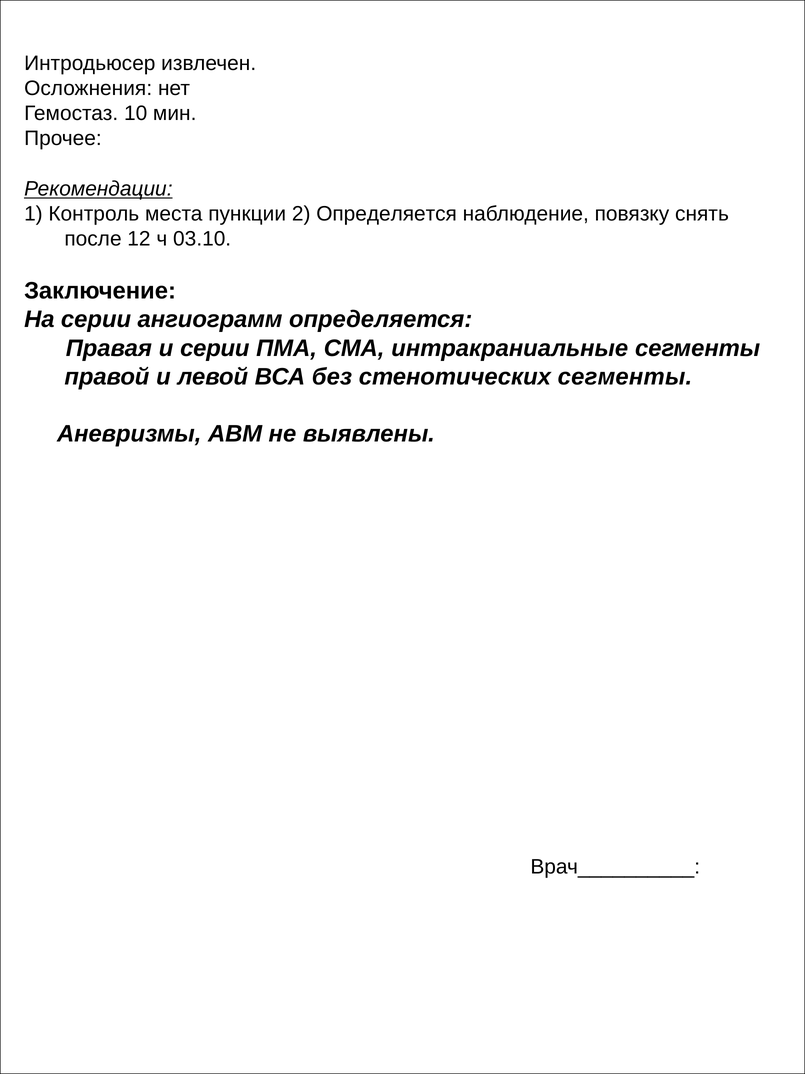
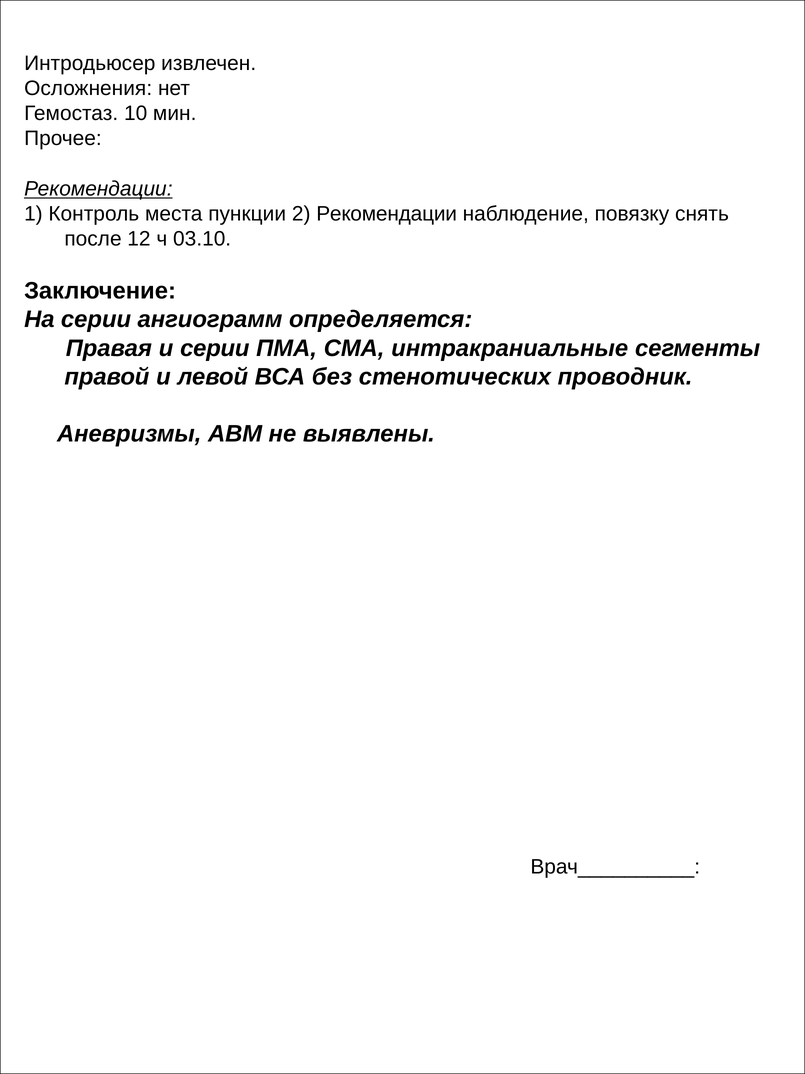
2 Определяется: Определяется -> Рекомендации
стенотических сегменты: сегменты -> проводник
